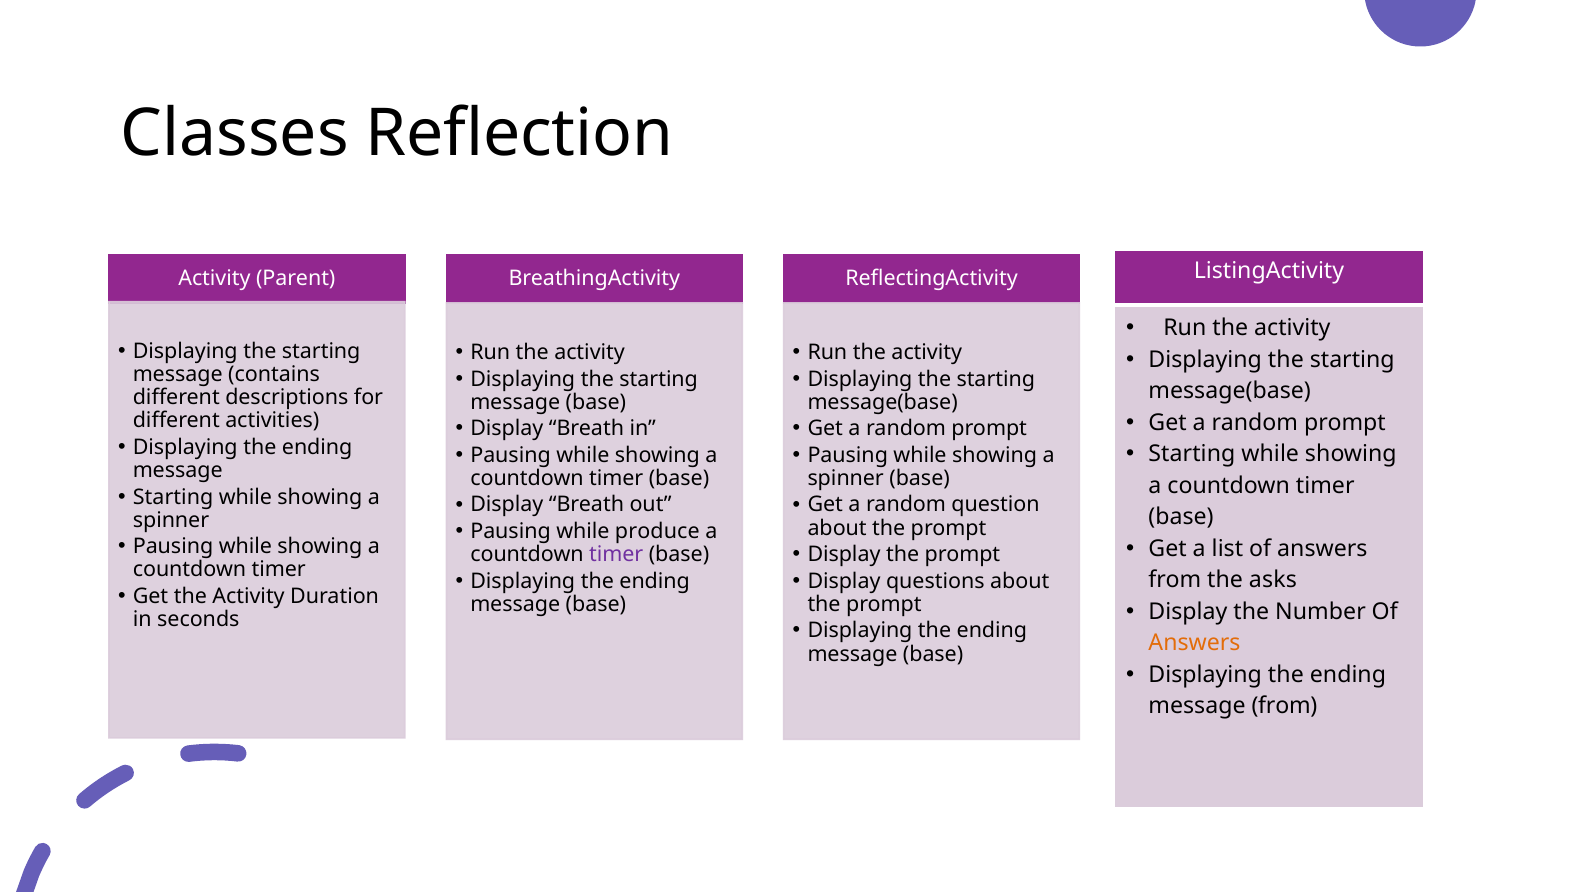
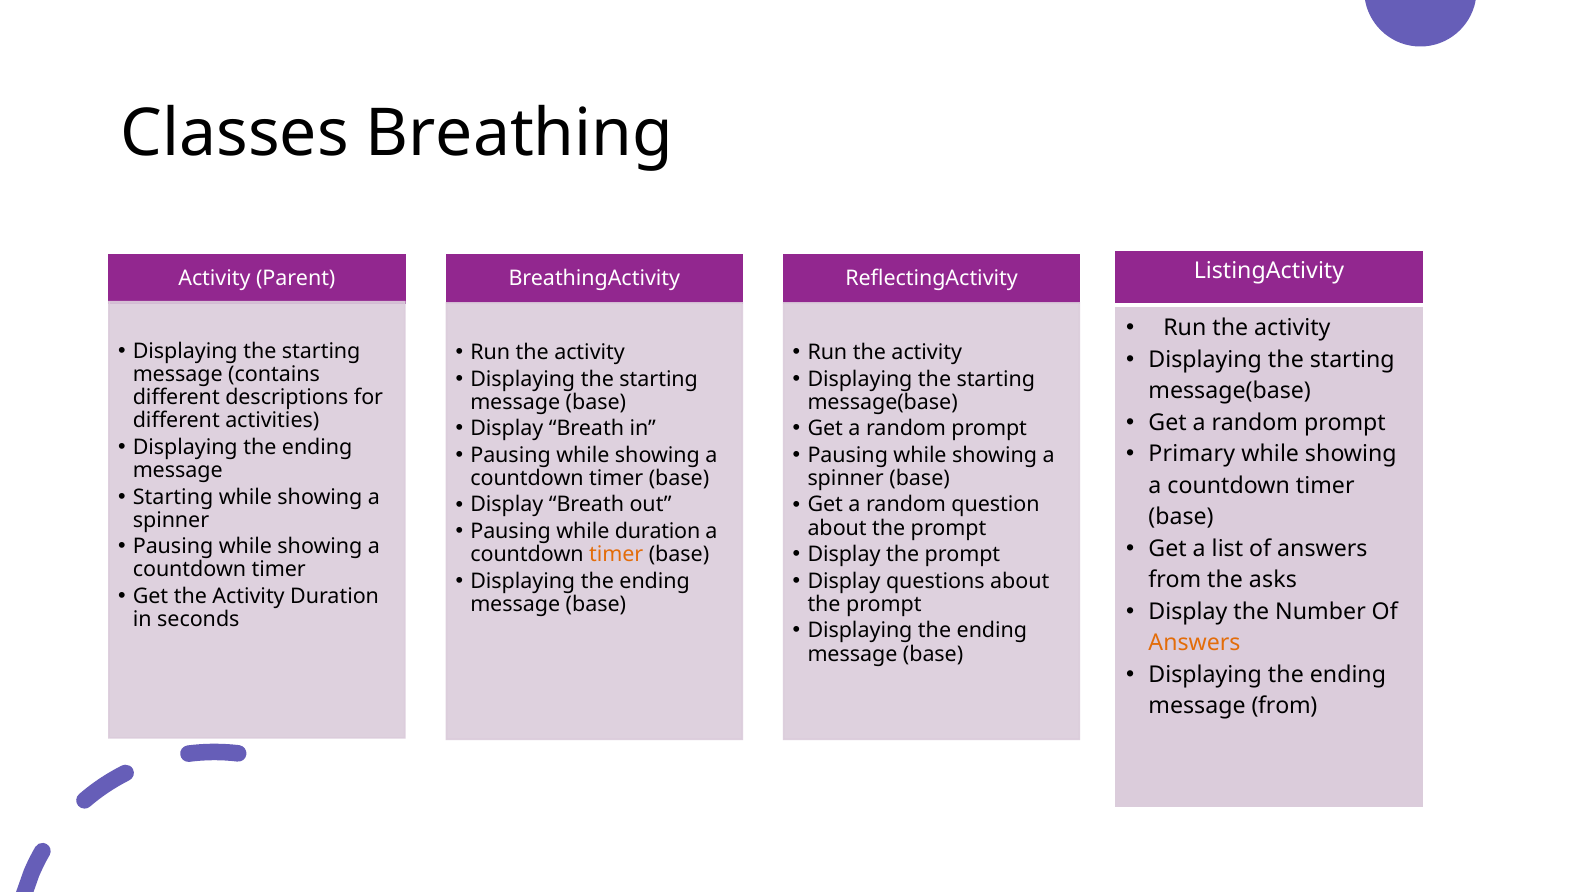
Reflection: Reflection -> Breathing
Starting at (1192, 454): Starting -> Primary
while produce: produce -> duration
timer at (616, 555) colour: purple -> orange
